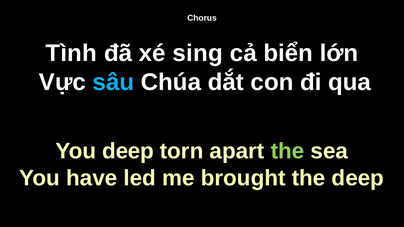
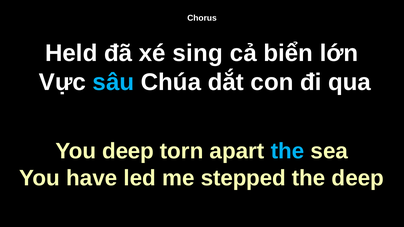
Tình: Tình -> Held
the at (288, 151) colour: light green -> light blue
brought: brought -> stepped
